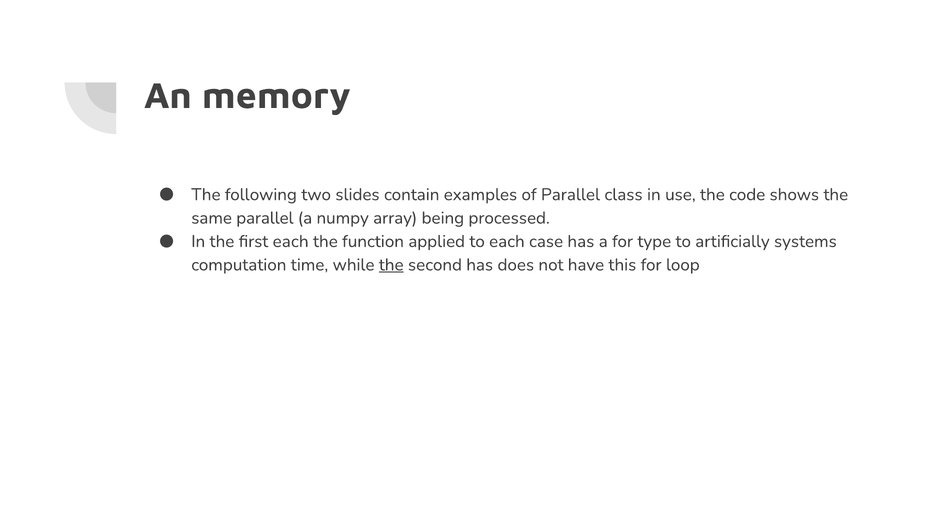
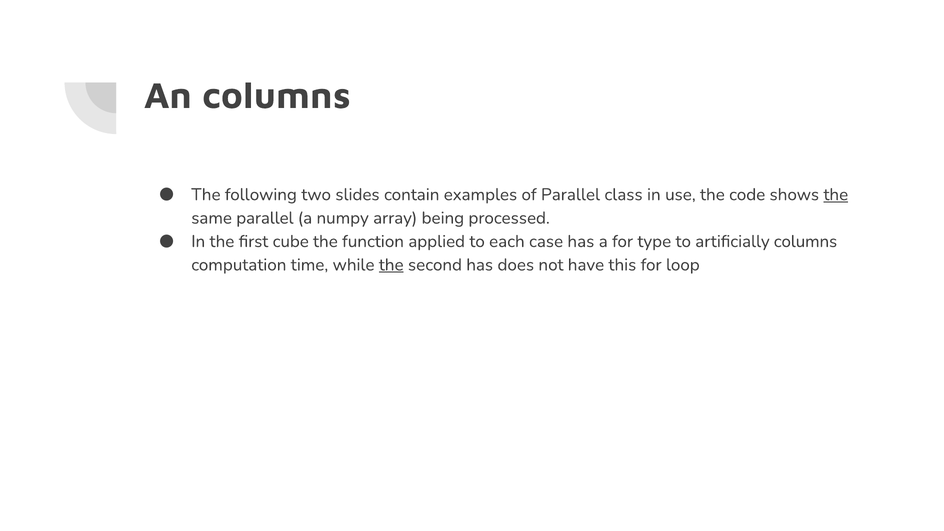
An memory: memory -> columns
the at (836, 195) underline: none -> present
first each: each -> cube
artificially systems: systems -> columns
